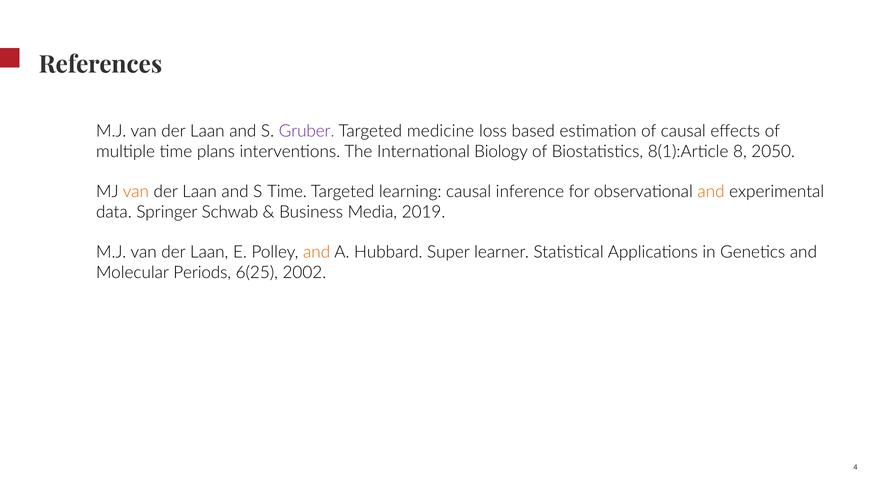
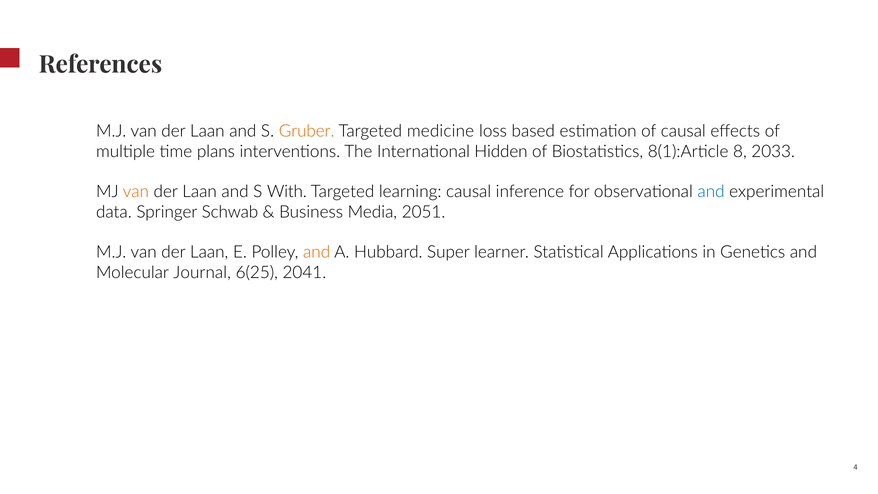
Gruber colour: purple -> orange
Biology: Biology -> Hidden
2050: 2050 -> 2033
S Time: Time -> With
and at (711, 191) colour: orange -> blue
2019: 2019 -> 2051
Periods: Periods -> Journal
2002: 2002 -> 2041
